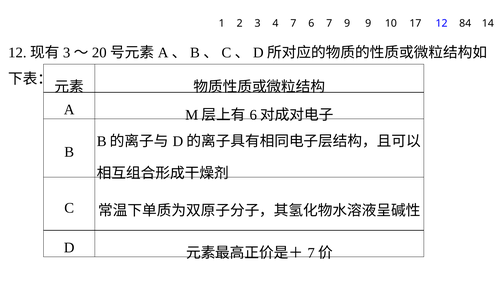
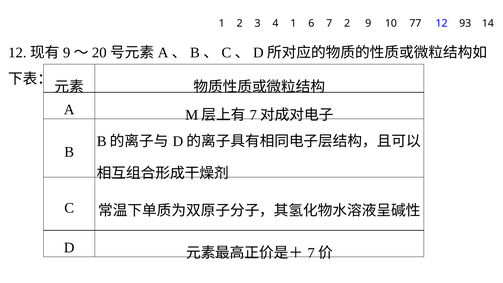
4 7: 7 -> 1
7 9: 9 -> 2
17: 17 -> 77
84: 84 -> 93
3 at (67, 53): 3 -> 9
6 at (253, 115): 6 -> 7
